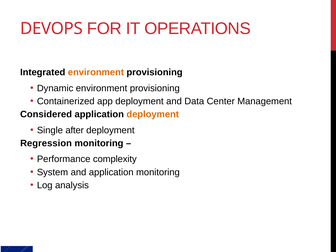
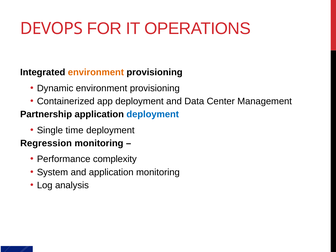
Considered: Considered -> Partnership
deployment at (153, 114) colour: orange -> blue
after: after -> time
